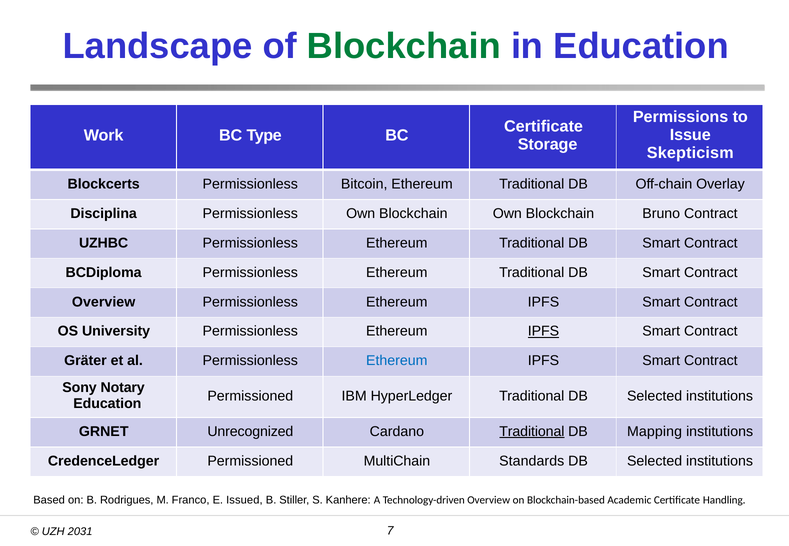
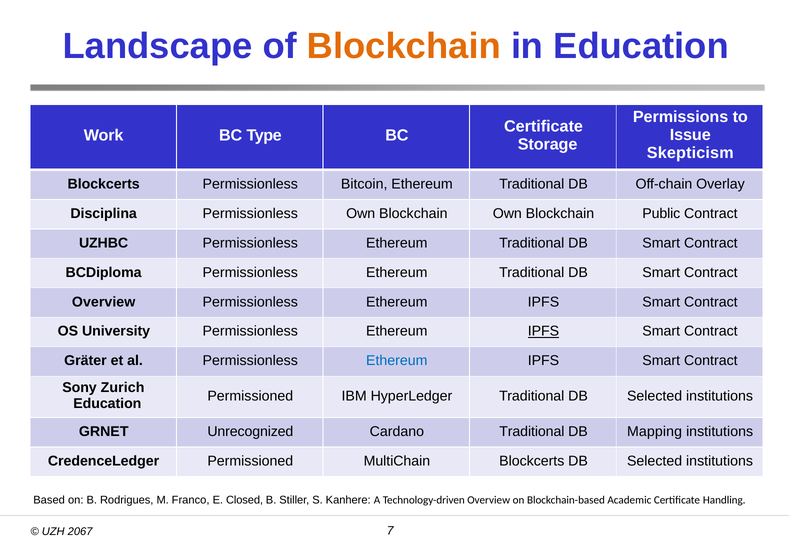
Blockchain at (404, 46) colour: green -> orange
Bruno: Bruno -> Public
Notary: Notary -> Zurich
Traditional at (532, 432) underline: present -> none
MultiChain Standards: Standards -> Blockcerts
Issued: Issued -> Closed
2031: 2031 -> 2067
